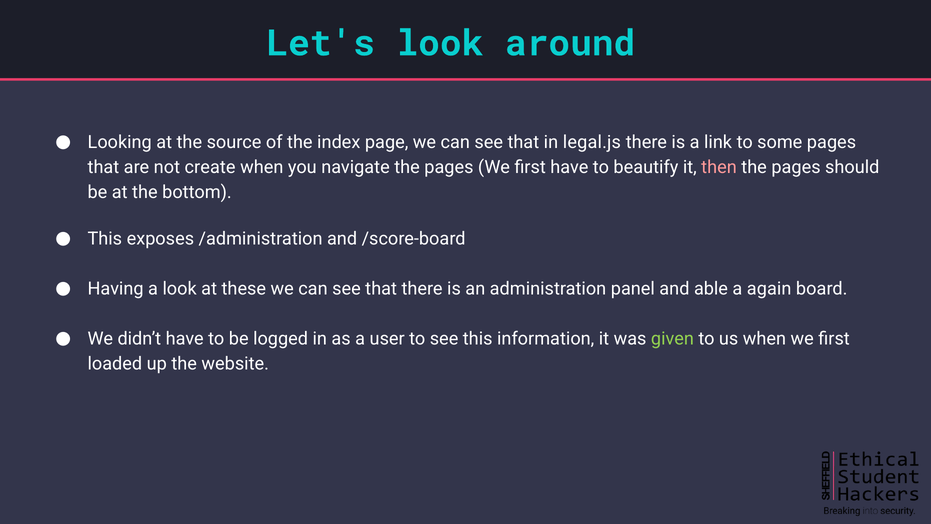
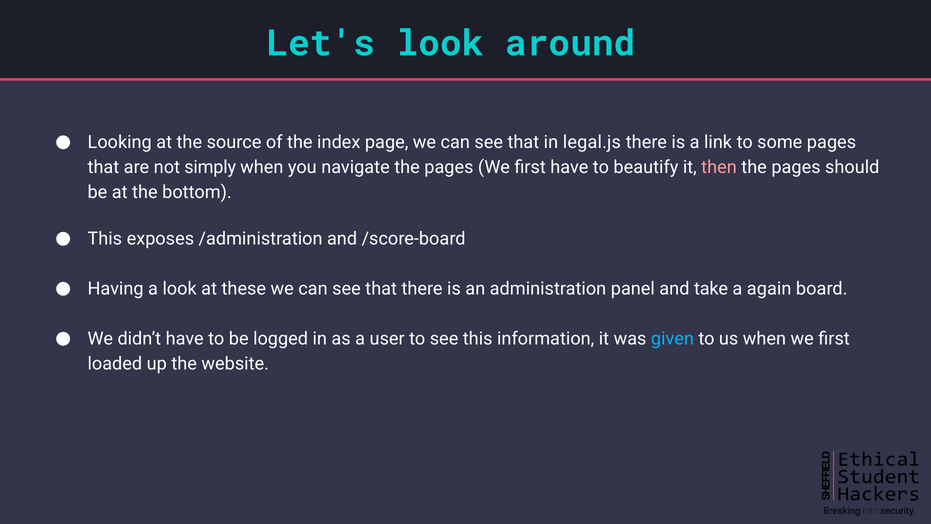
create: create -> simply
able: able -> take
given colour: light green -> light blue
